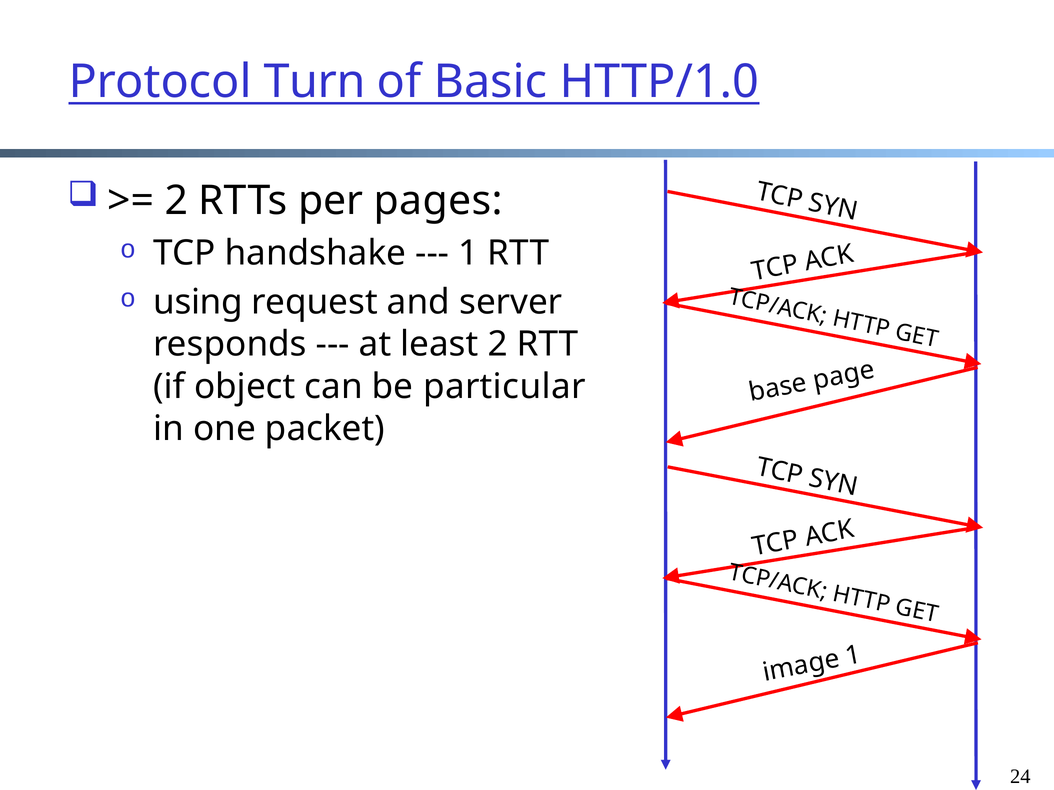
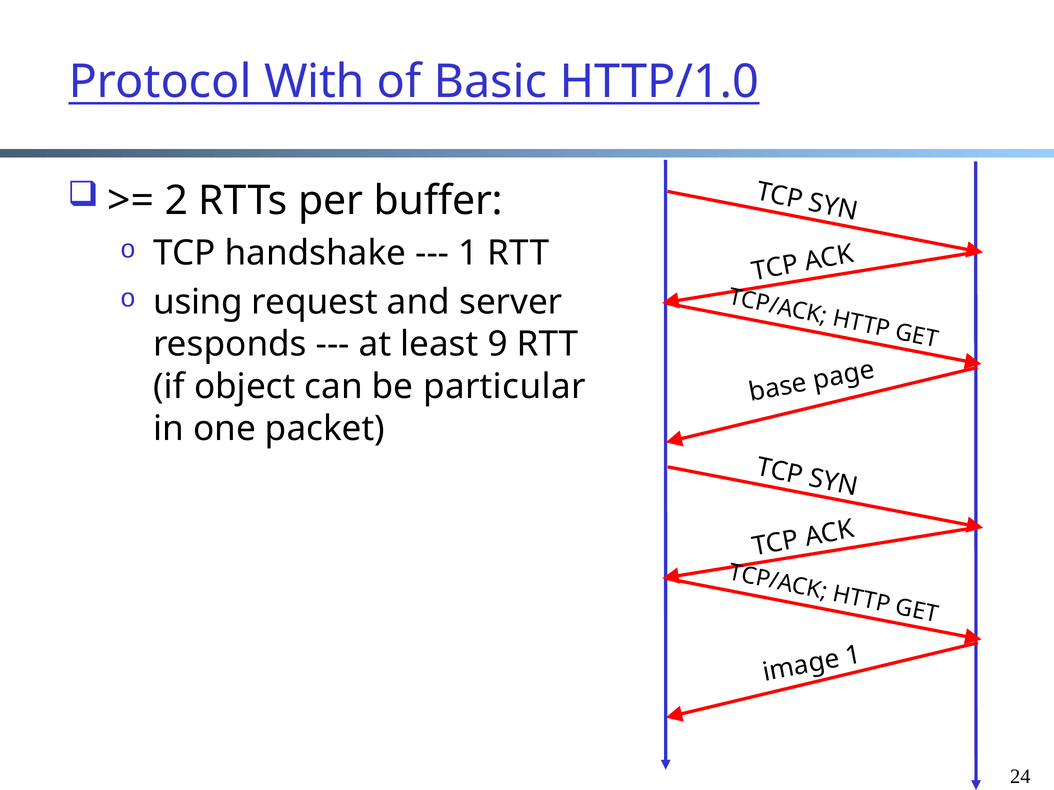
Turn: Turn -> With
pages: pages -> buffer
least 2: 2 -> 9
